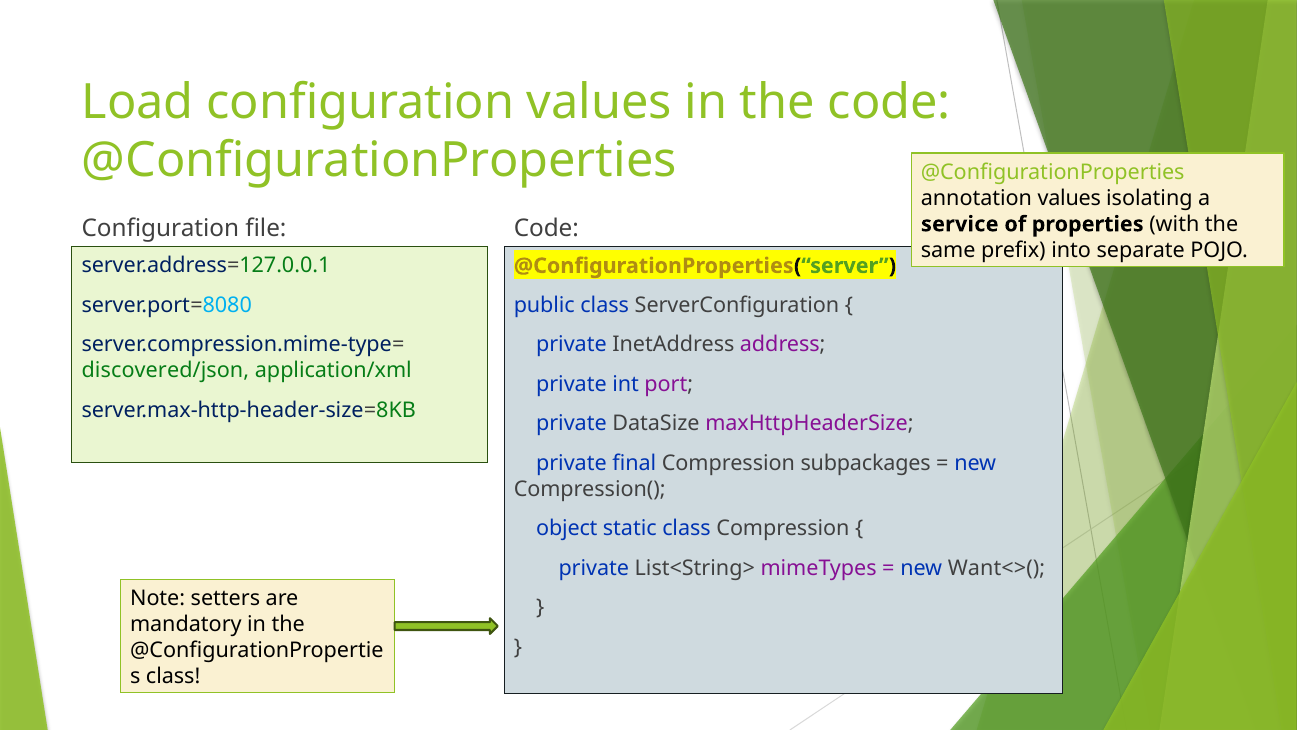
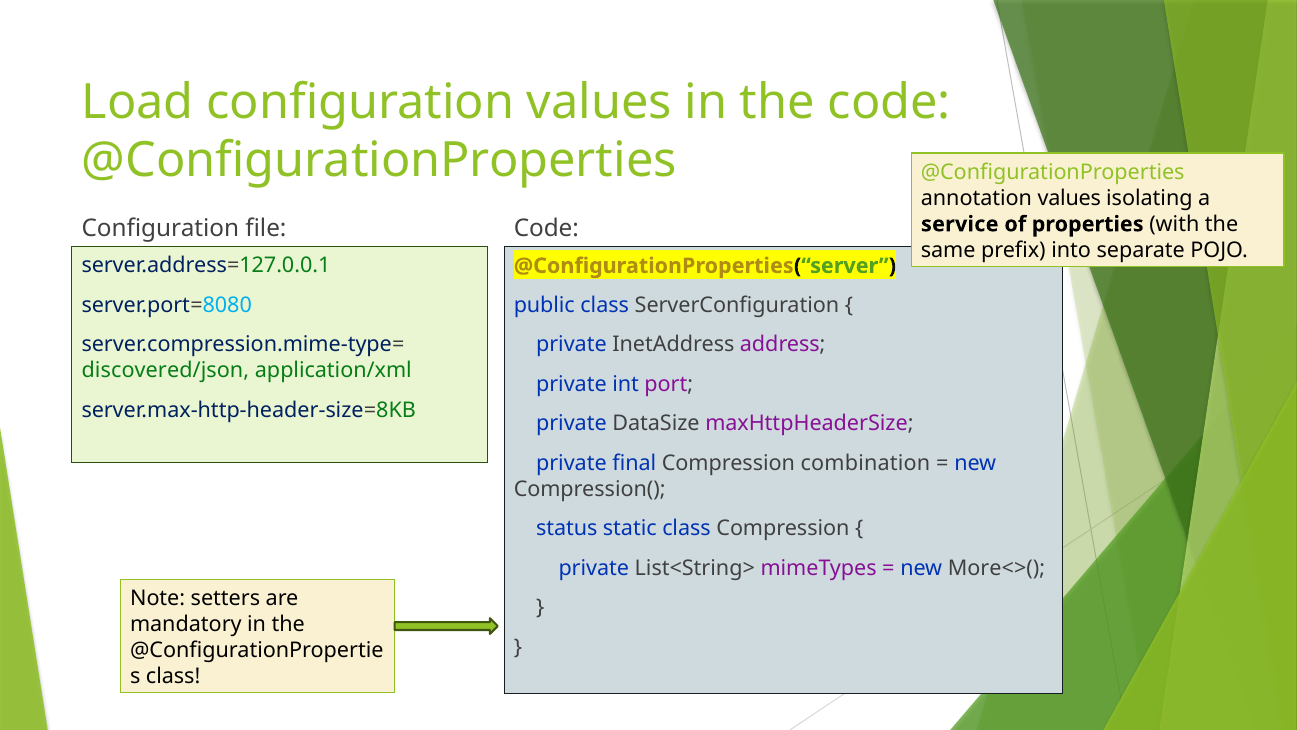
subpackages: subpackages -> combination
object: object -> status
Want<>(: Want<>( -> More<>(
